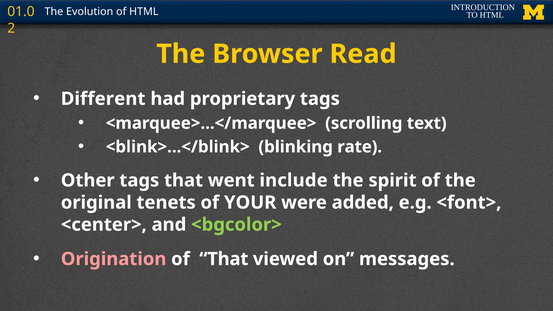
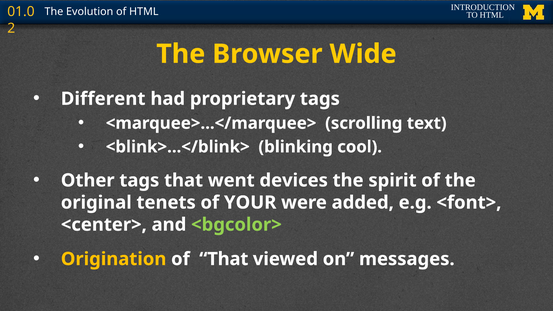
Read: Read -> Wide
rate: rate -> cool
include: include -> devices
Origination colour: pink -> yellow
